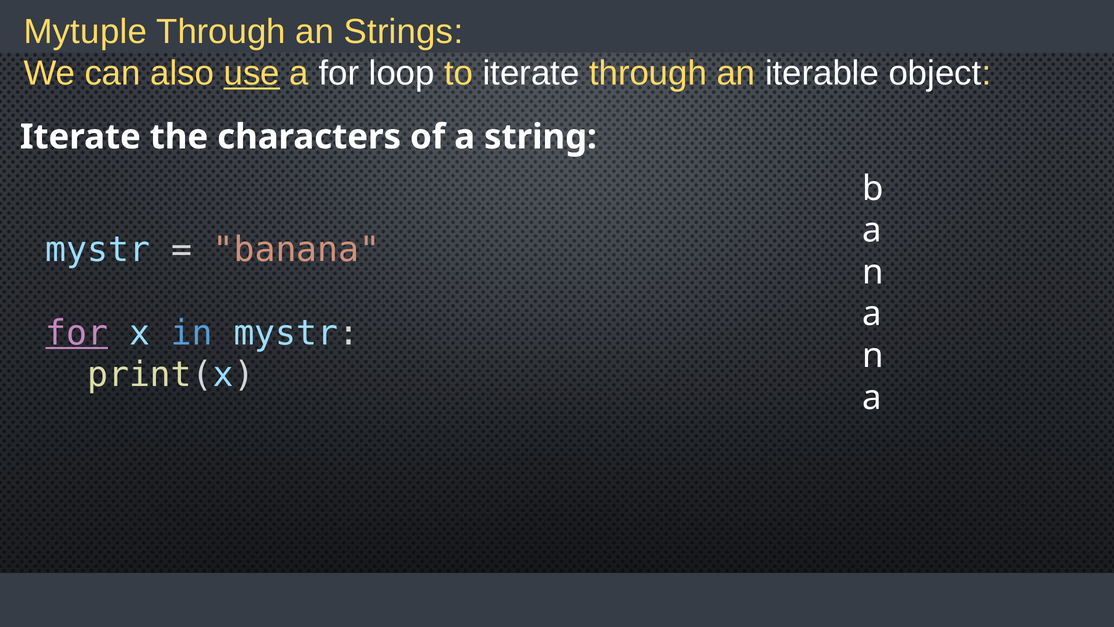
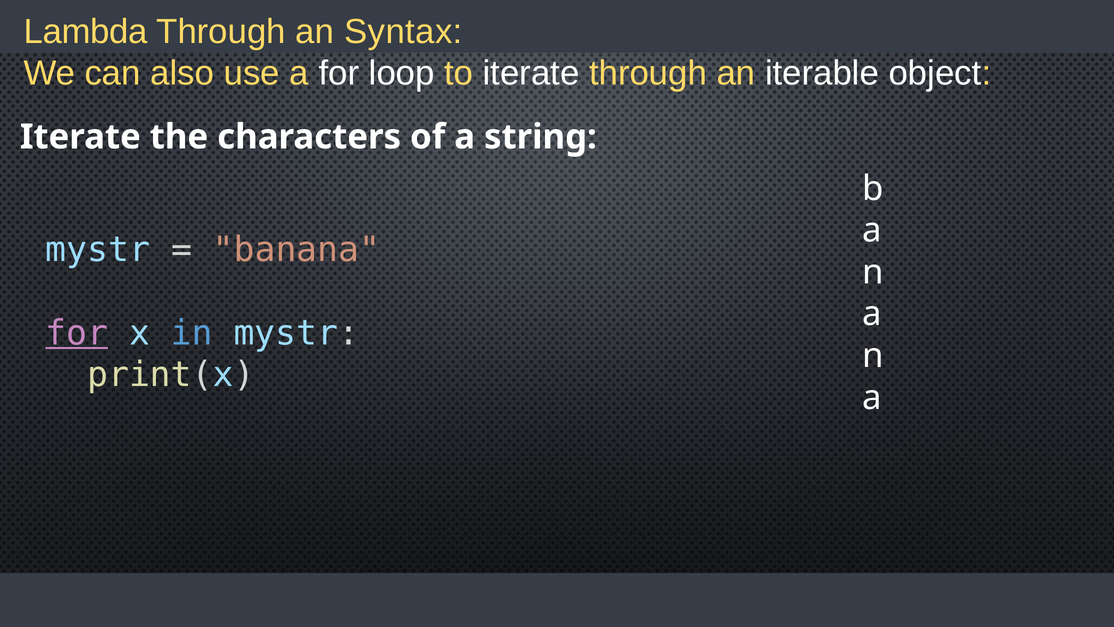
Mytuple: Mytuple -> Lambda
Strings: Strings -> Syntax
use underline: present -> none
